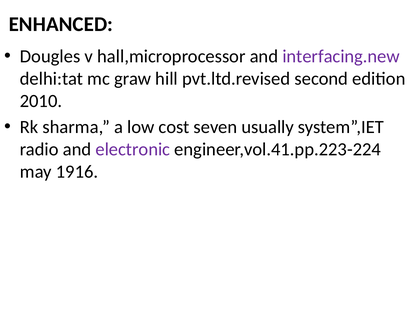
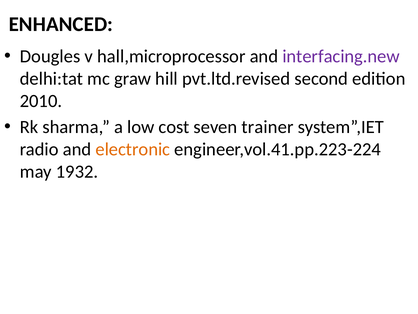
usually: usually -> trainer
electronic colour: purple -> orange
1916: 1916 -> 1932
